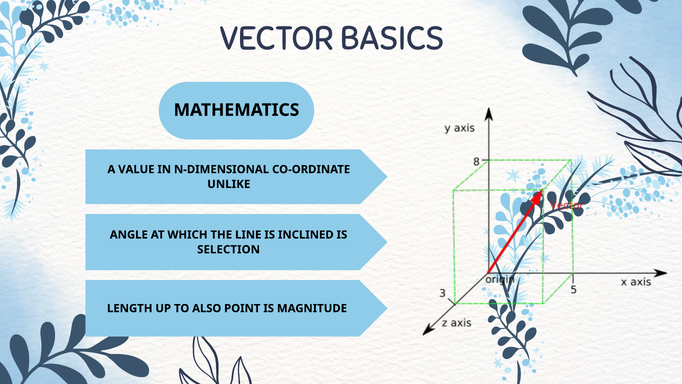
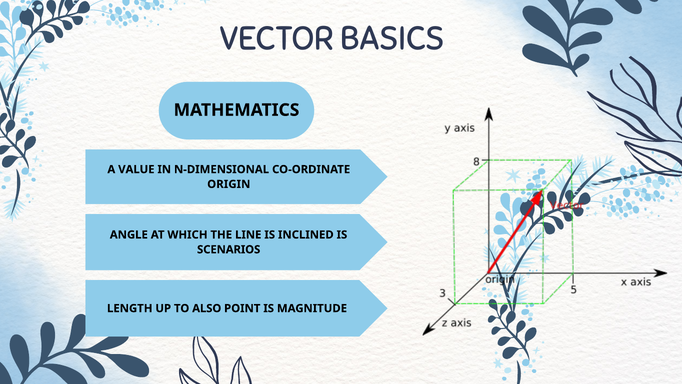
UNLIKE: UNLIKE -> ORIGIN
SELECTION: SELECTION -> SCENARIOS
